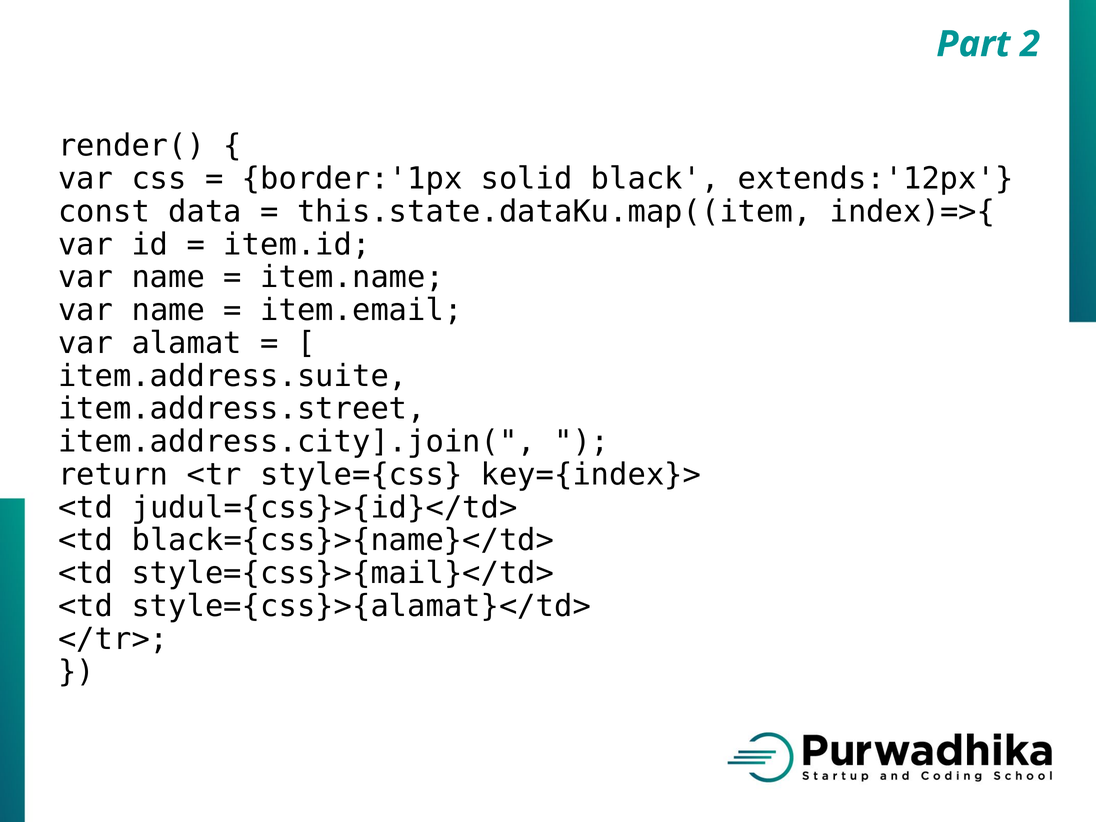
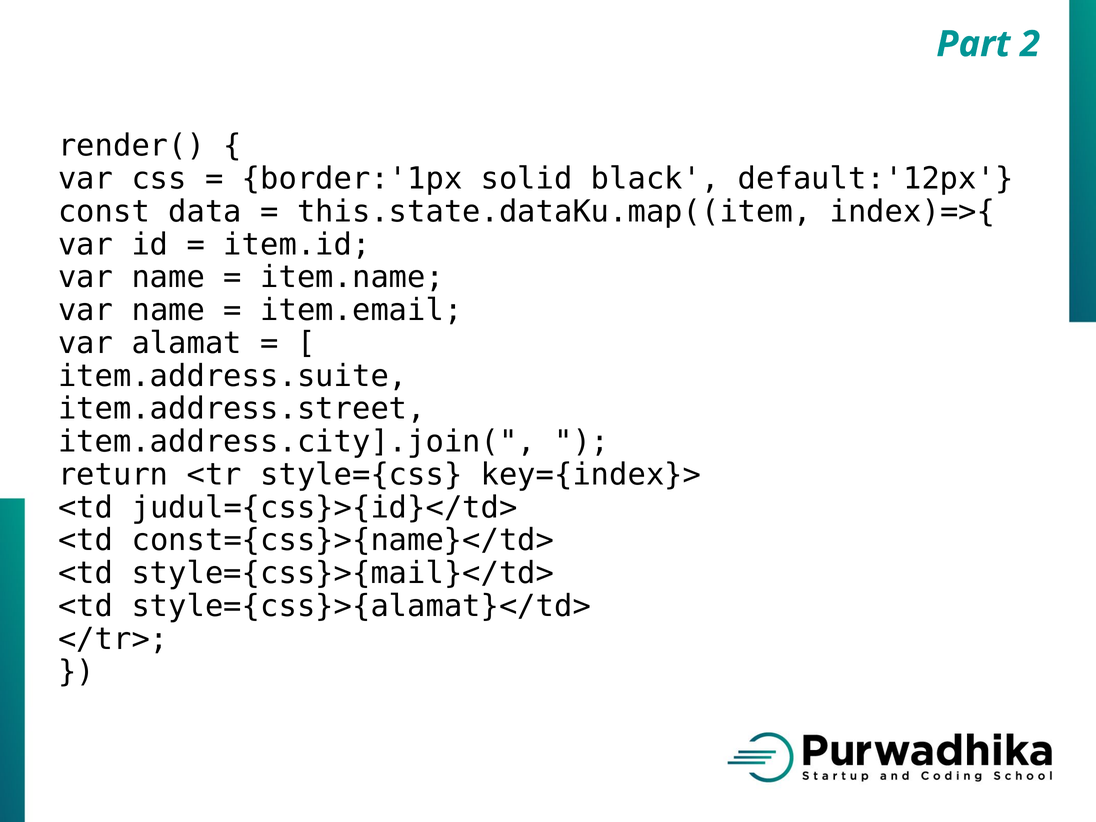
extends:'12px: extends:'12px -> default:'12px
black={css}>{name}</td>: black={css}>{name}</td> -> const={css}>{name}</td>
